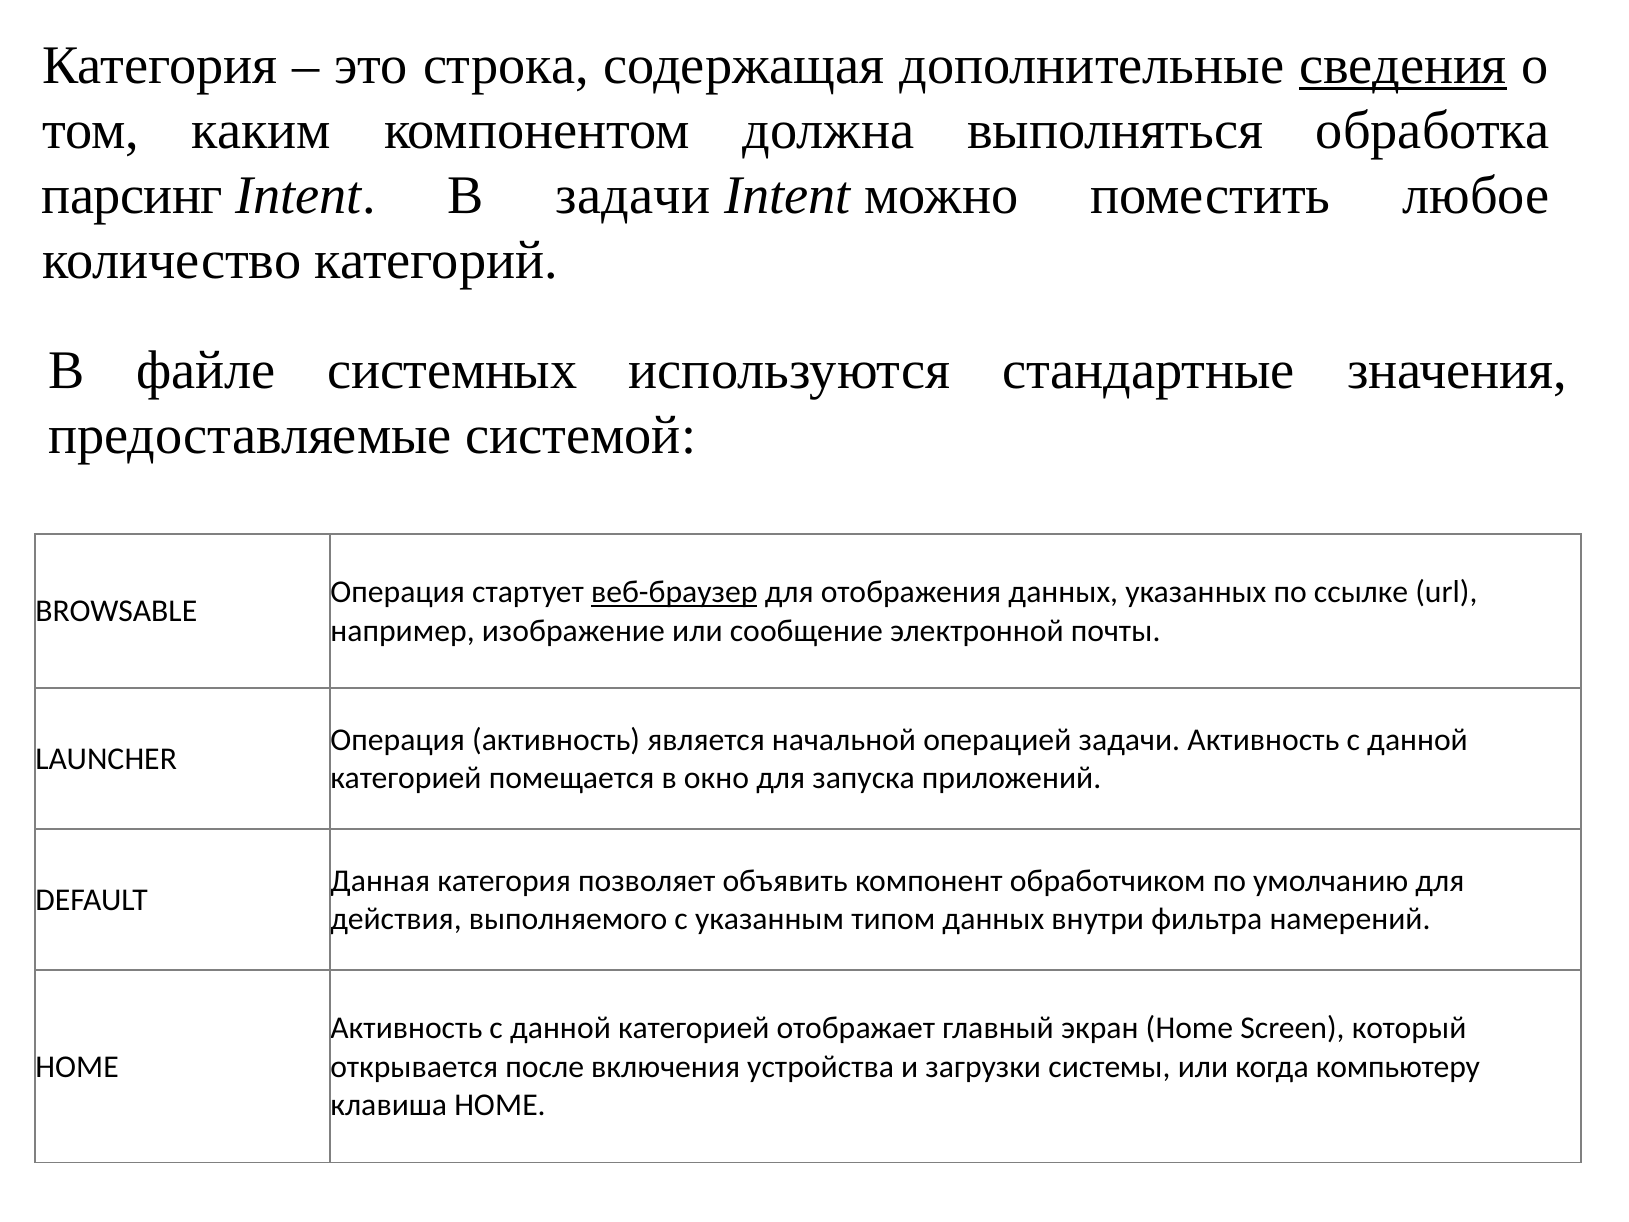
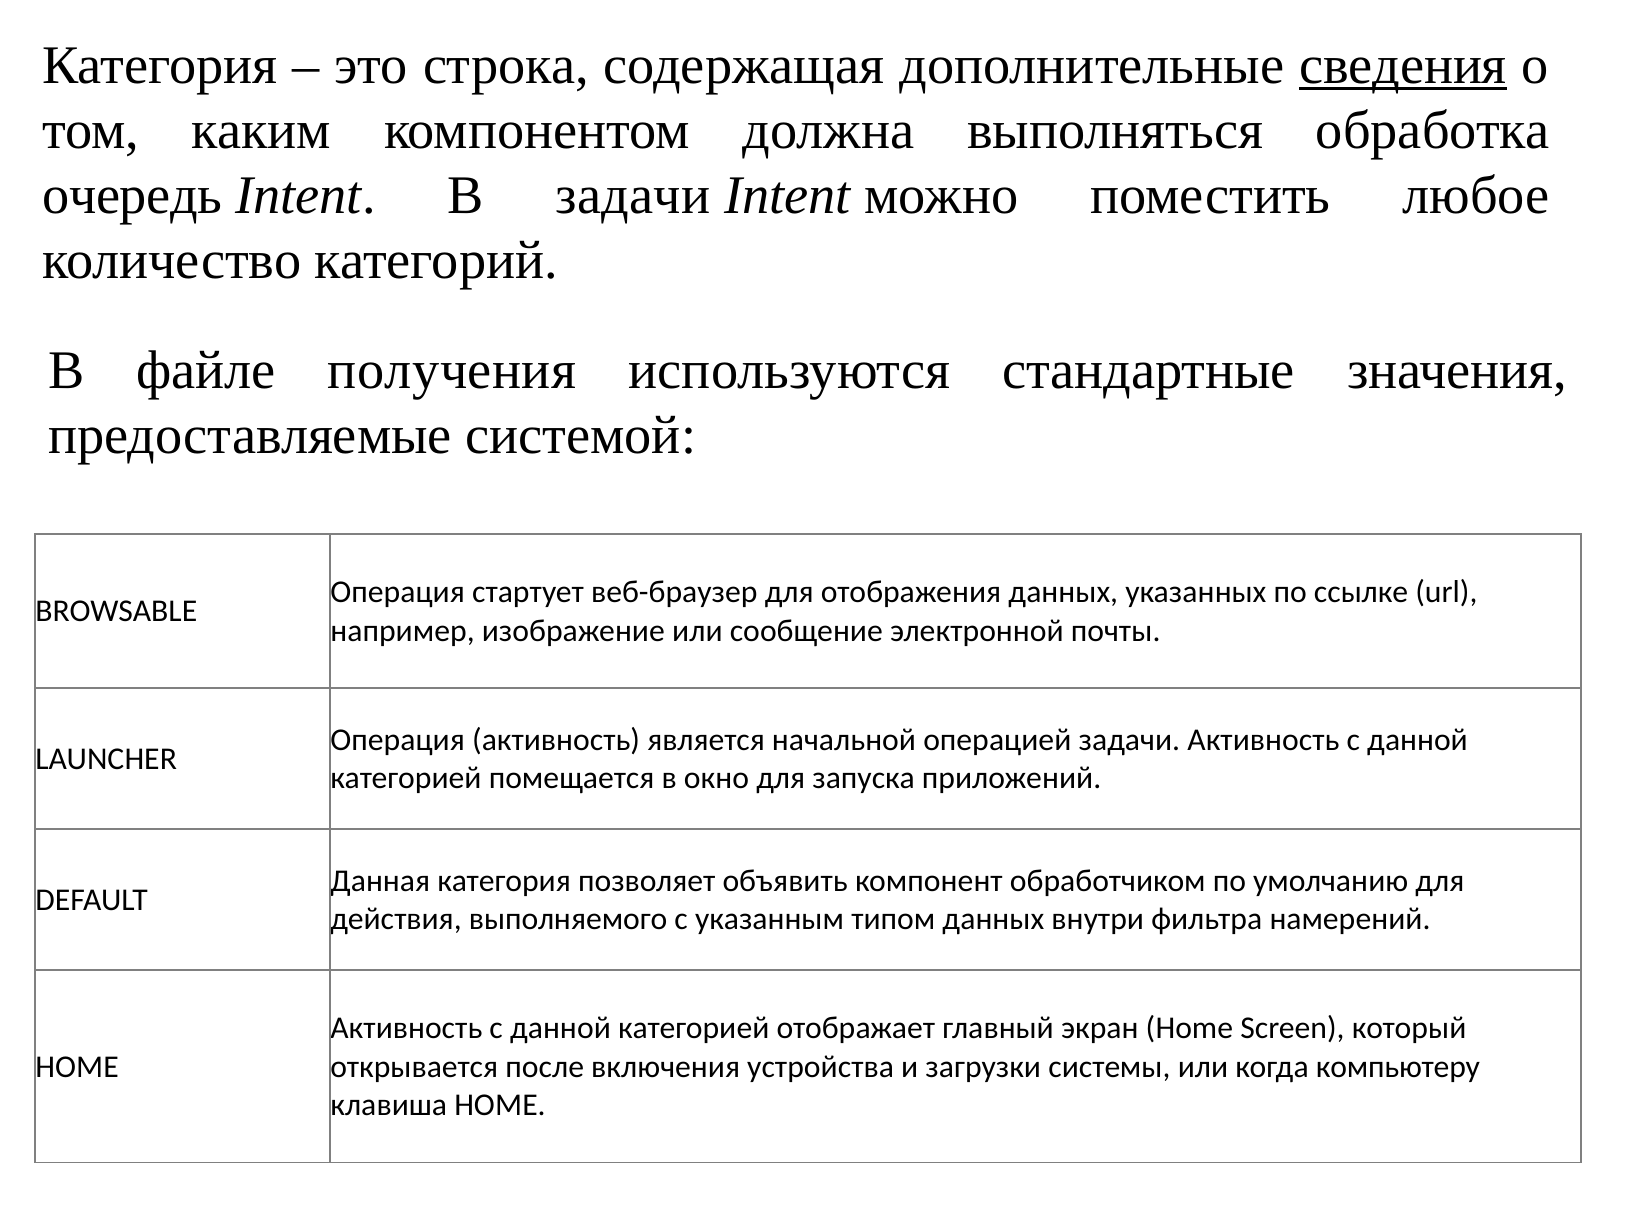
парсинг: парсинг -> очередь
системных: системных -> получения
веб-браузер underline: present -> none
